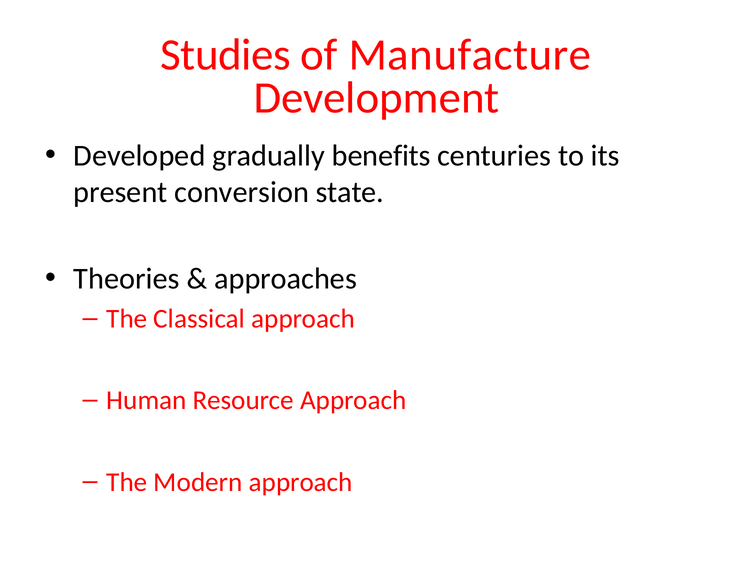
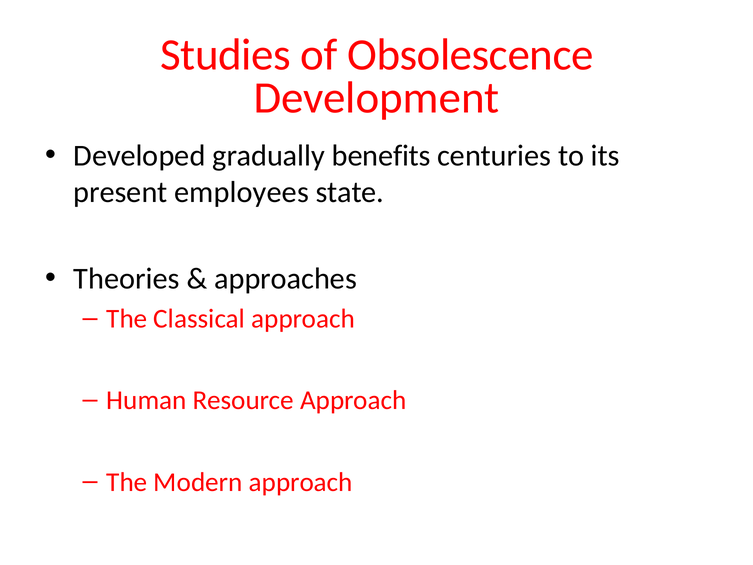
Manufacture: Manufacture -> Obsolescence
conversion: conversion -> employees
